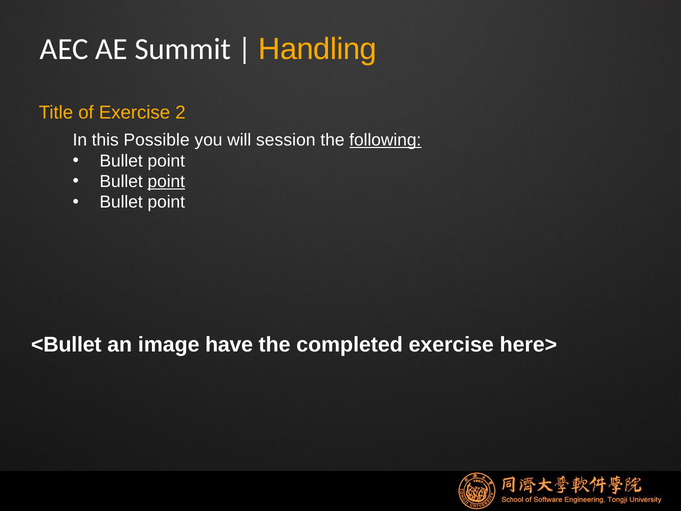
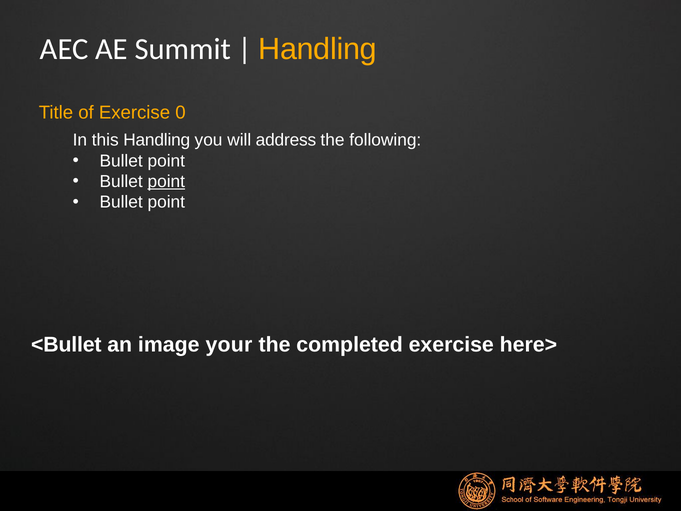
2: 2 -> 0
this Possible: Possible -> Handling
session: session -> address
following underline: present -> none
have: have -> your
